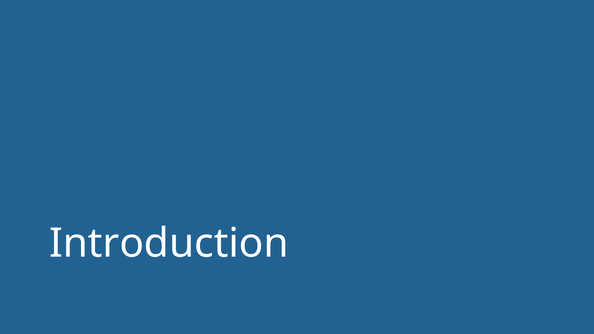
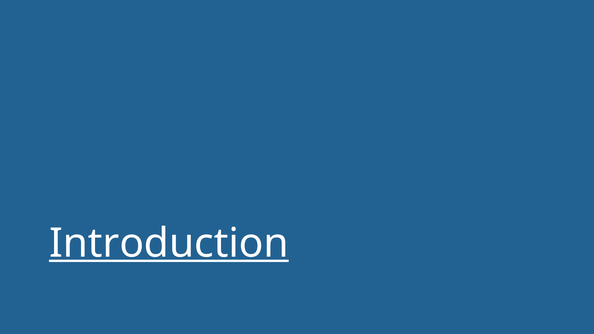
Introduction underline: none -> present
